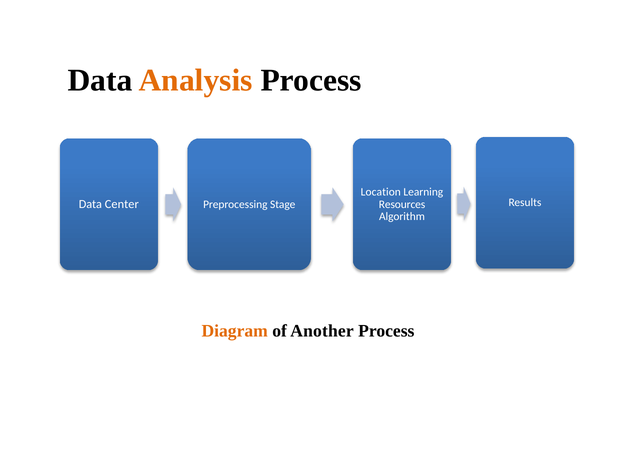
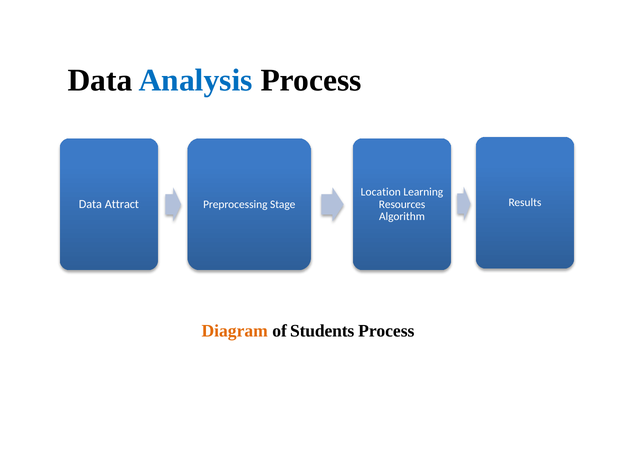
Analysis colour: orange -> blue
Center: Center -> Attract
Another: Another -> Students
